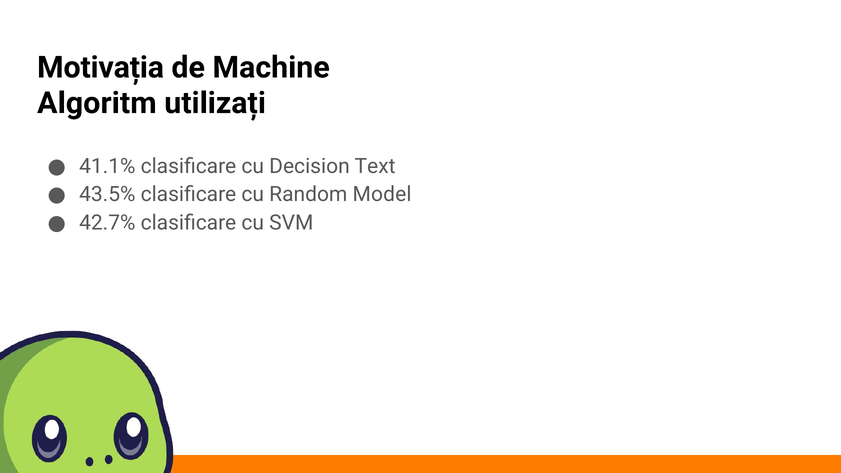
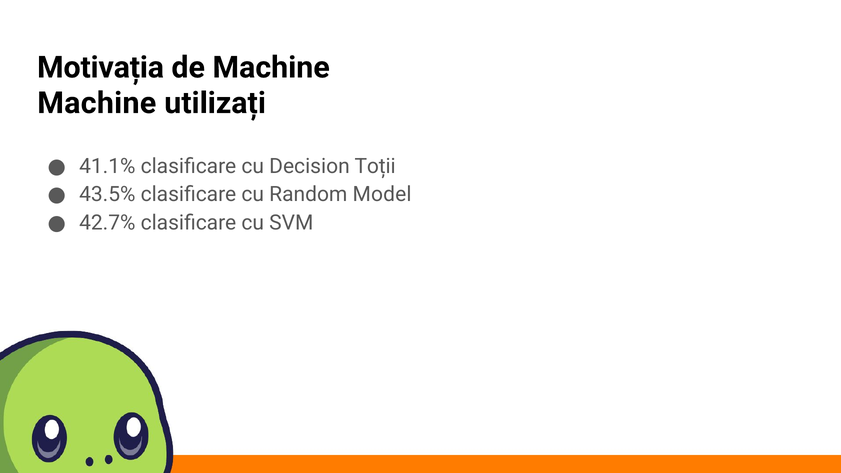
Algoritm at (97, 103): Algoritm -> Machine
Text: Text -> Toții
